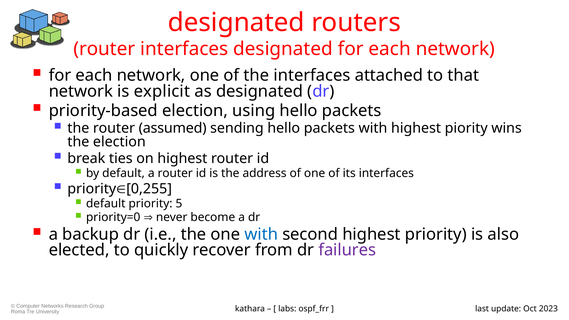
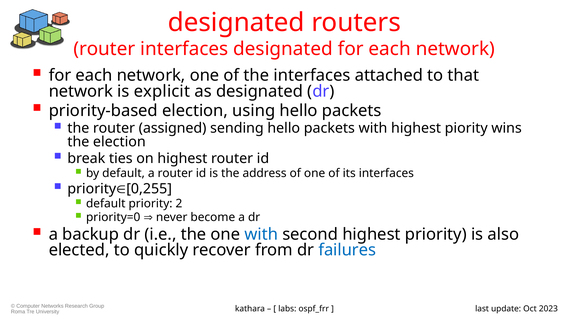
assumed: assumed -> assigned
5: 5 -> 2
failures colour: purple -> blue
